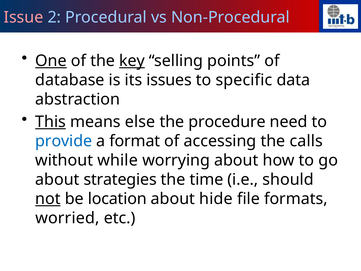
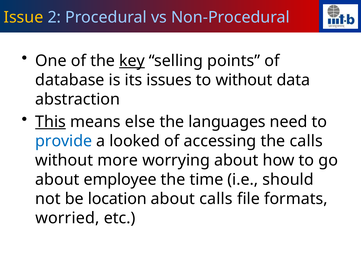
Issue colour: pink -> yellow
One underline: present -> none
to specific: specific -> without
procedure: procedure -> languages
format: format -> looked
while: while -> more
strategies: strategies -> employee
not underline: present -> none
about hide: hide -> calls
